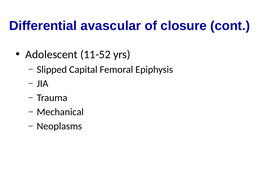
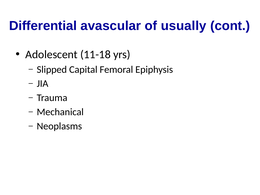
closure: closure -> usually
11-52: 11-52 -> 11-18
